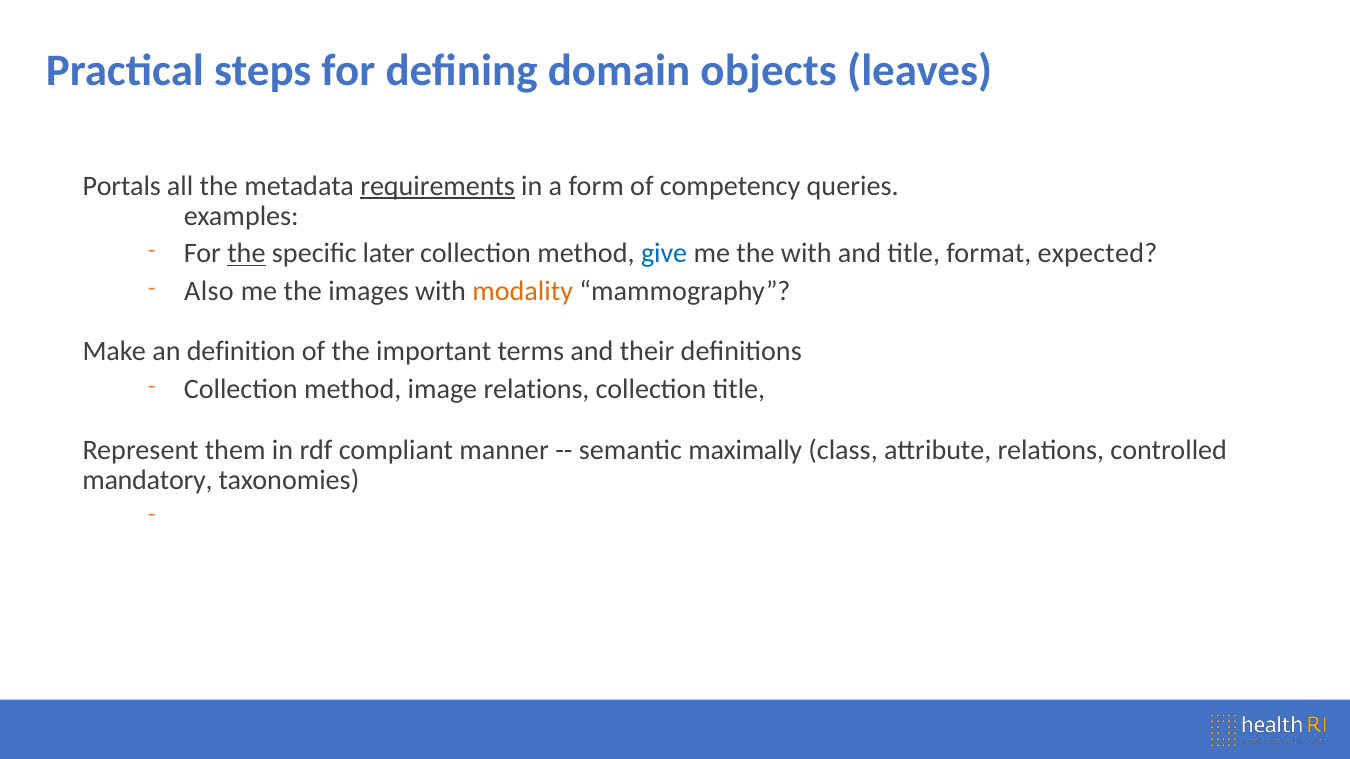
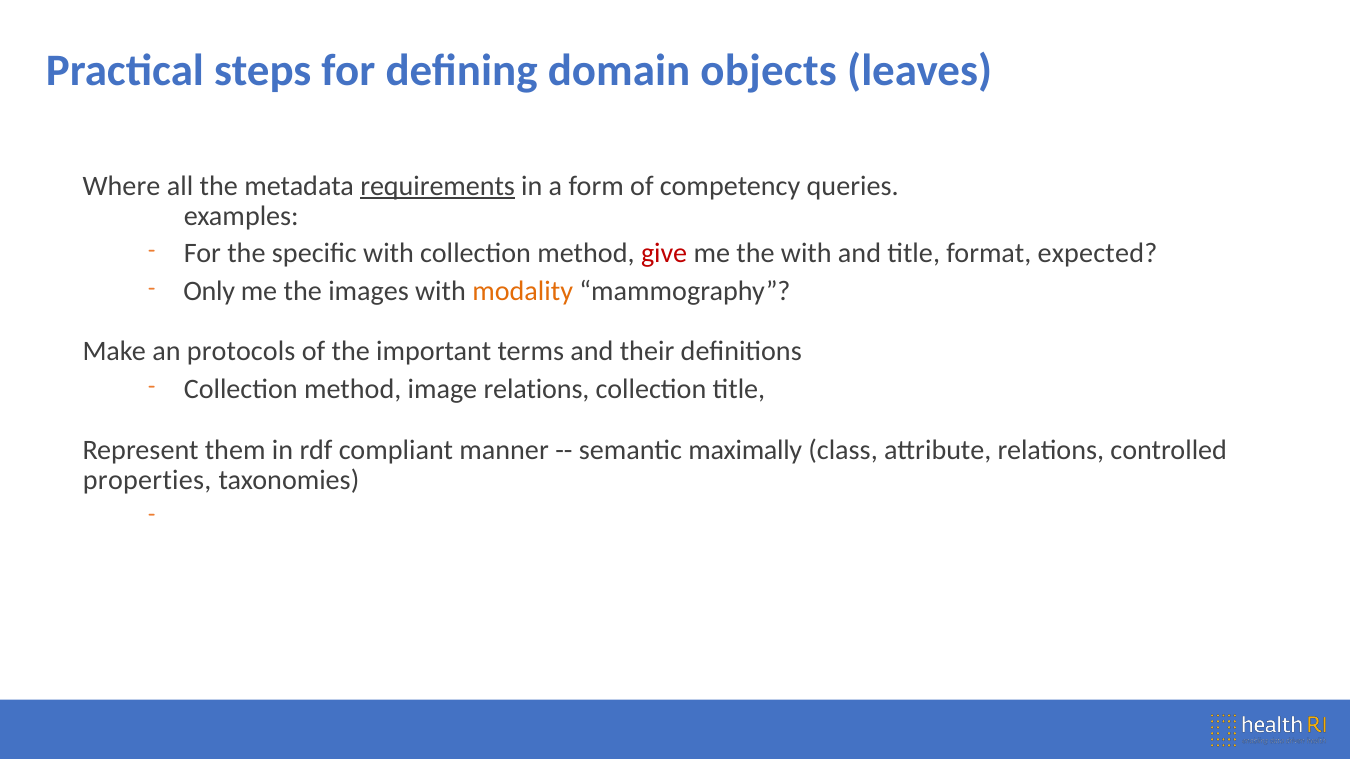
Portals: Portals -> Where
the at (246, 254) underline: present -> none
specific later: later -> with
give colour: blue -> red
Also: Also -> Only
definition: definition -> protocols
mandatory: mandatory -> properties
